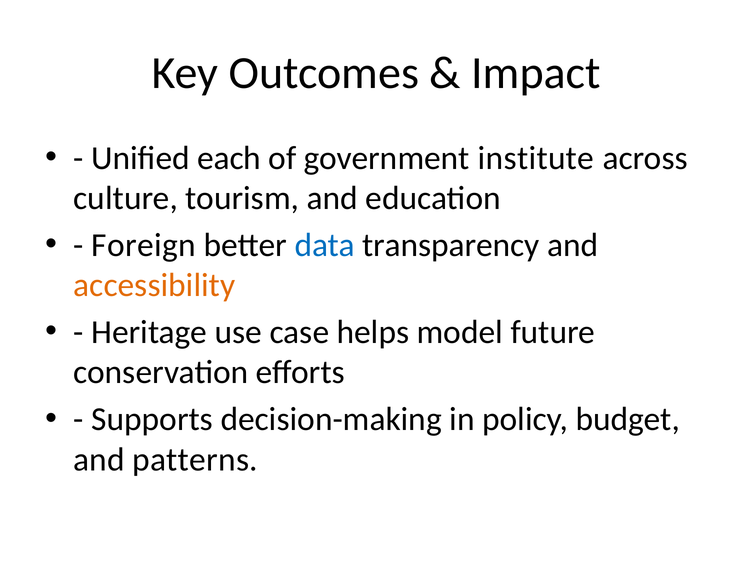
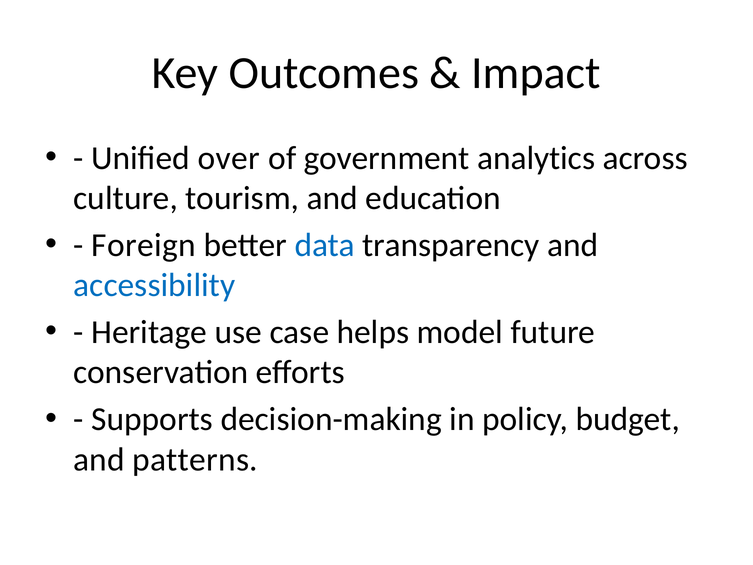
each: each -> over
institute: institute -> analytics
accessibility colour: orange -> blue
